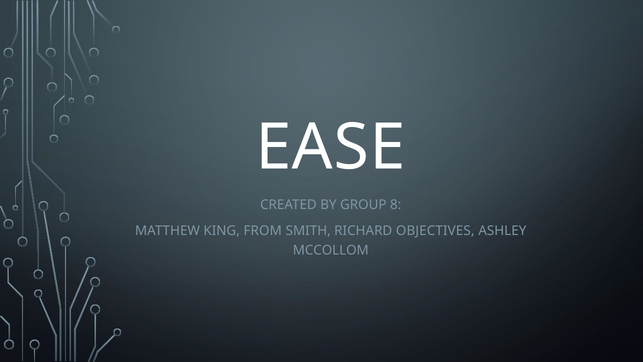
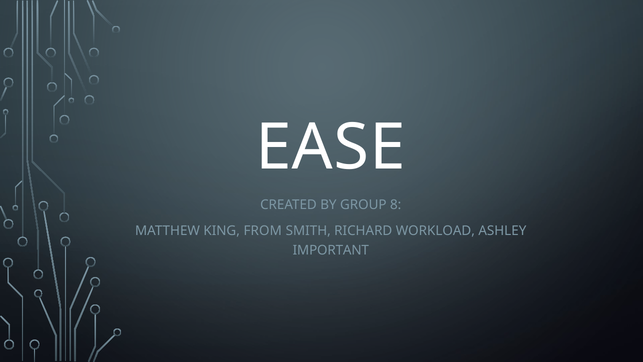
OBJECTIVES: OBJECTIVES -> WORKLOAD
MCCOLLOM: MCCOLLOM -> IMPORTANT
